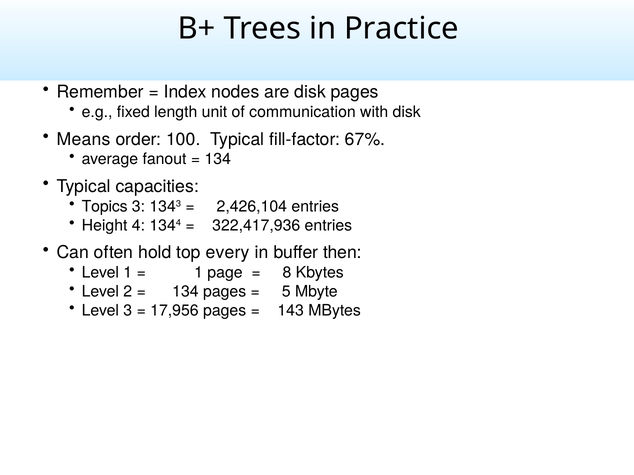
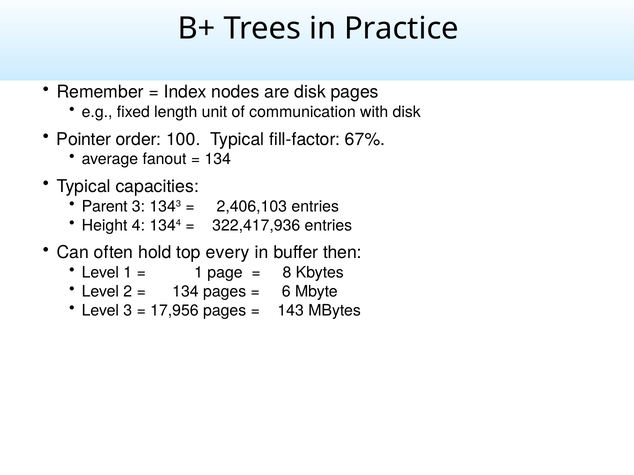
Means: Means -> Pointer
Topics: Topics -> Parent
2,426,104: 2,426,104 -> 2,406,103
5: 5 -> 6
